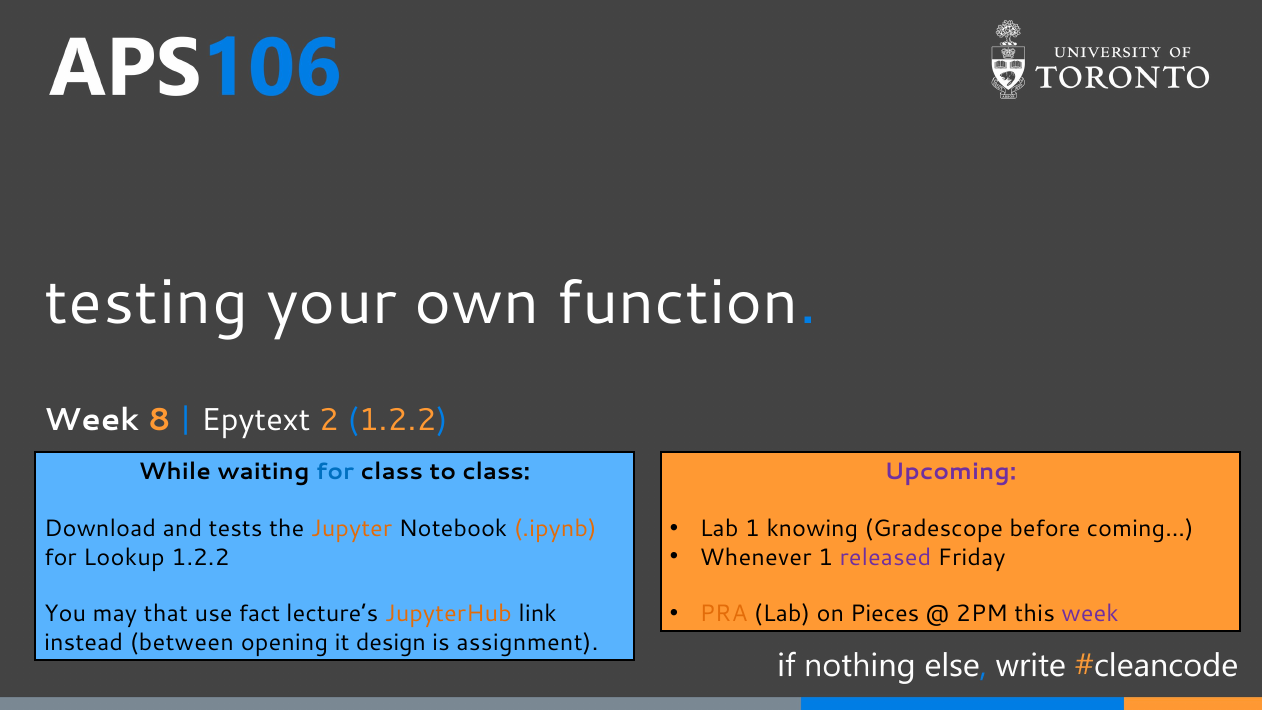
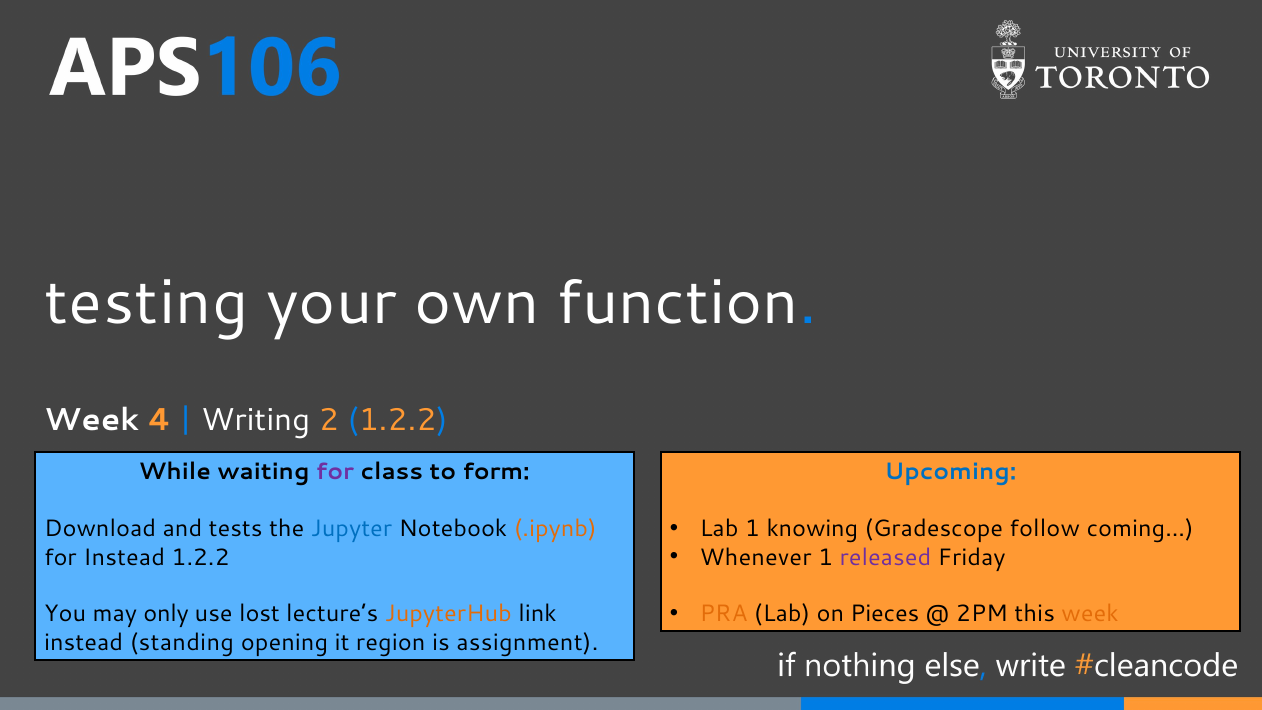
8: 8 -> 4
Epytext: Epytext -> Writing
for at (335, 472) colour: blue -> purple
to class: class -> form
Upcoming colour: purple -> blue
before: before -> follow
Jupyter colour: orange -> blue
for Lookup: Lookup -> Instead
week at (1090, 614) colour: purple -> orange
that: that -> only
fact: fact -> lost
between: between -> standing
design: design -> region
